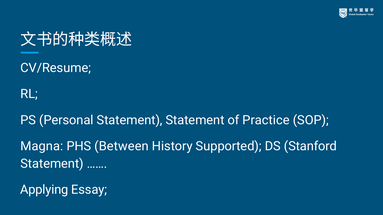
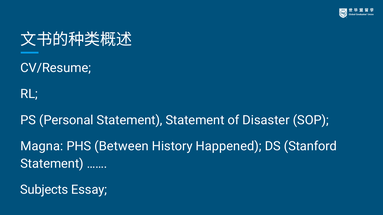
Practice: Practice -> Disaster
Supported: Supported -> Happened
Applying: Applying -> Subjects
